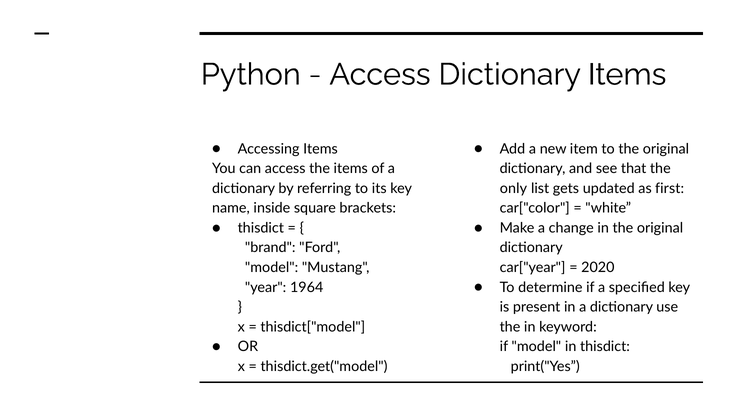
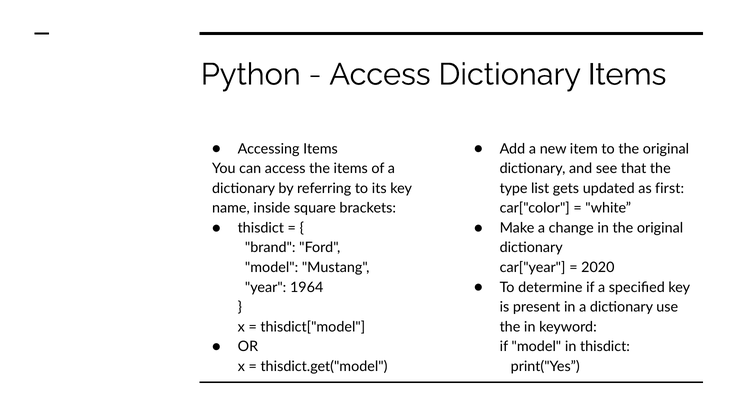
only: only -> type
